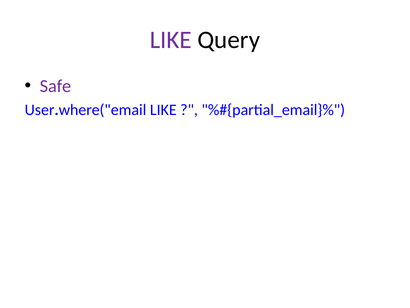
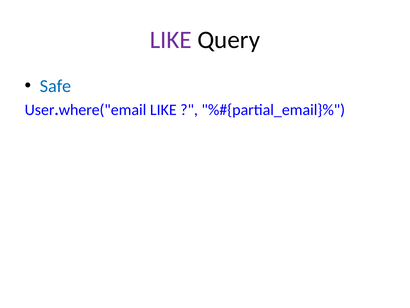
Safe colour: purple -> blue
